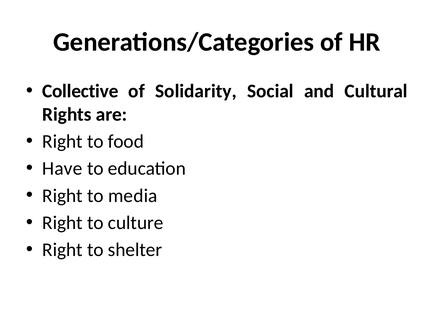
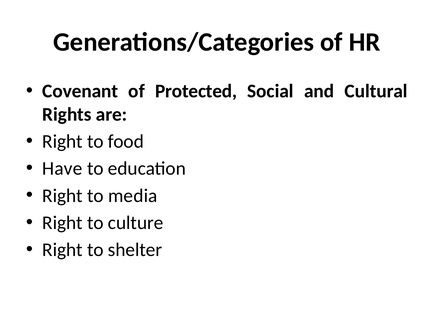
Collective: Collective -> Covenant
Solidarity: Solidarity -> Protected
